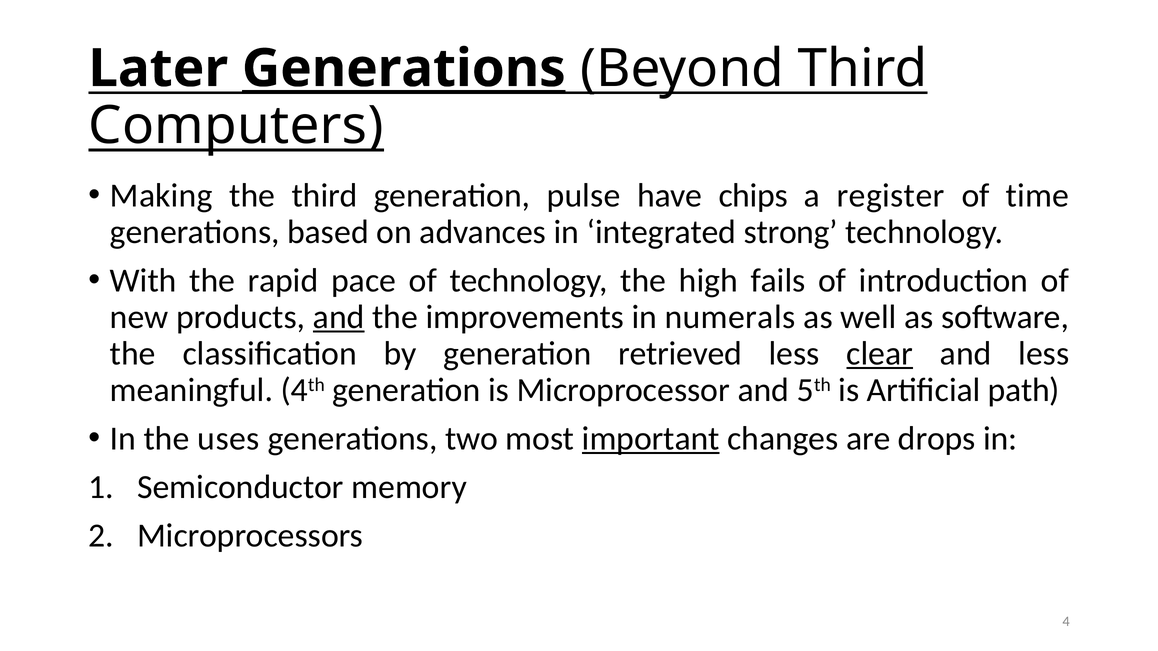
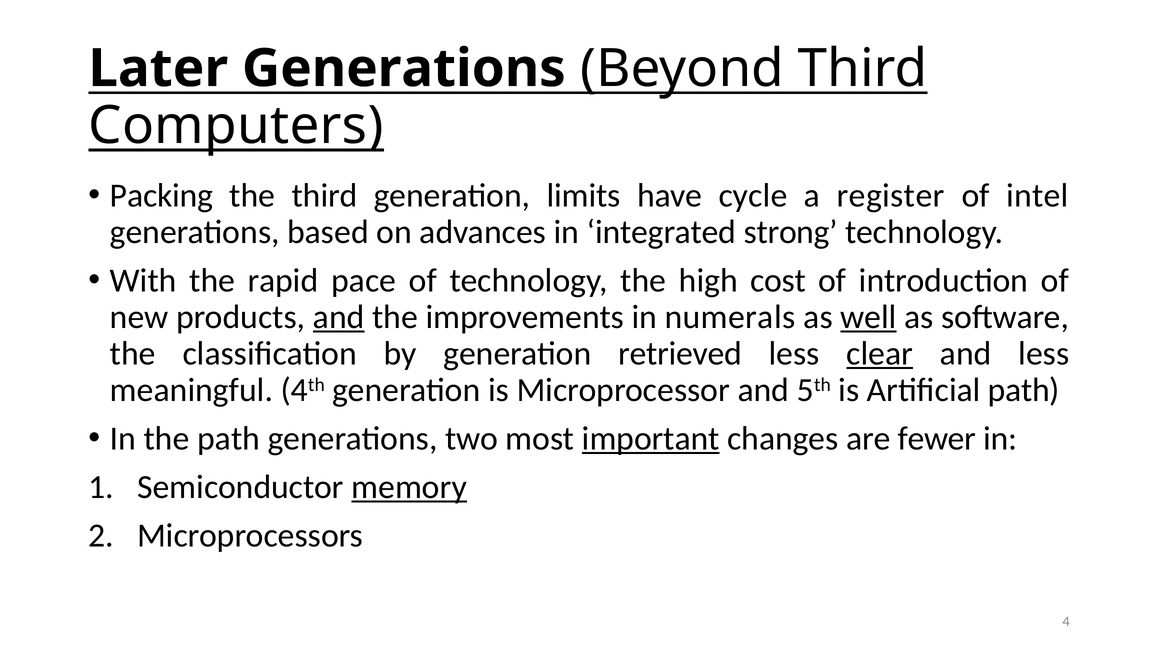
Generations at (404, 69) underline: present -> none
Making: Making -> Packing
pulse: pulse -> limits
chips: chips -> cycle
time: time -> intel
fails: fails -> cost
well underline: none -> present
the uses: uses -> path
drops: drops -> fewer
memory underline: none -> present
